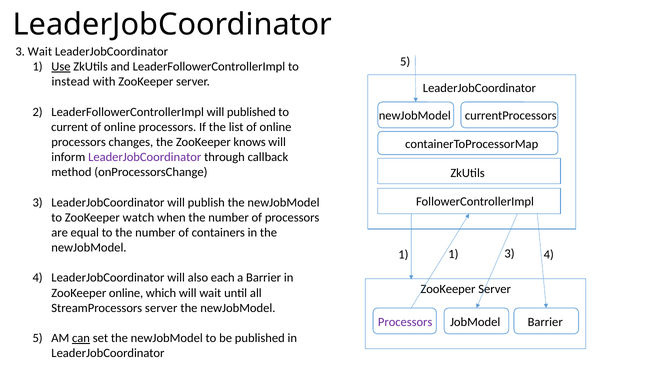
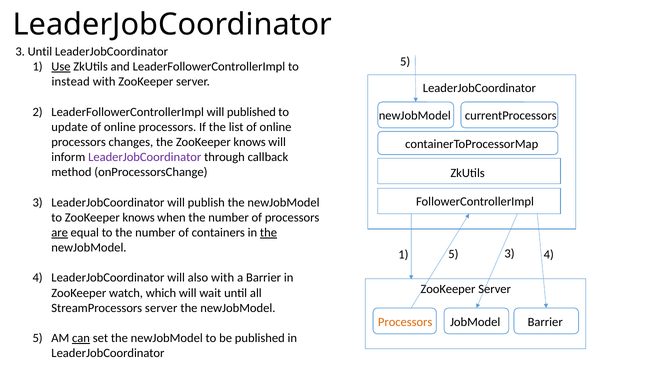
3 Wait: Wait -> Until
current: current -> update
to ZooKeeper watch: watch -> knows
are underline: none -> present
the at (268, 232) underline: none -> present
1 1: 1 -> 5
also each: each -> with
ZooKeeper online: online -> watch
Processors at (405, 322) colour: purple -> orange
